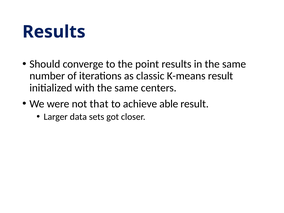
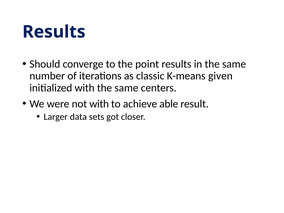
K-means result: result -> given
not that: that -> with
